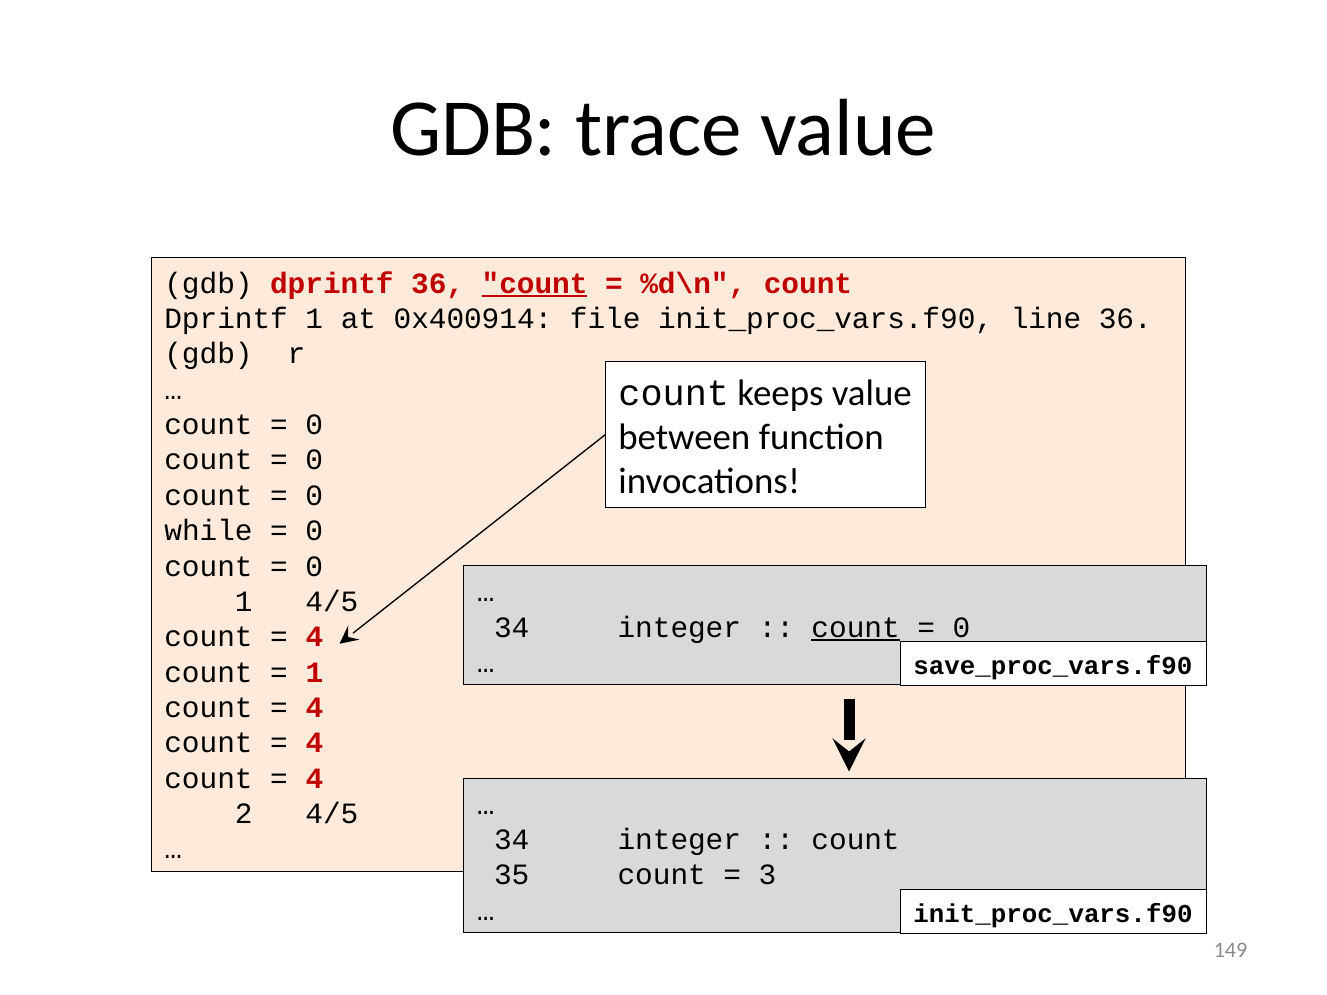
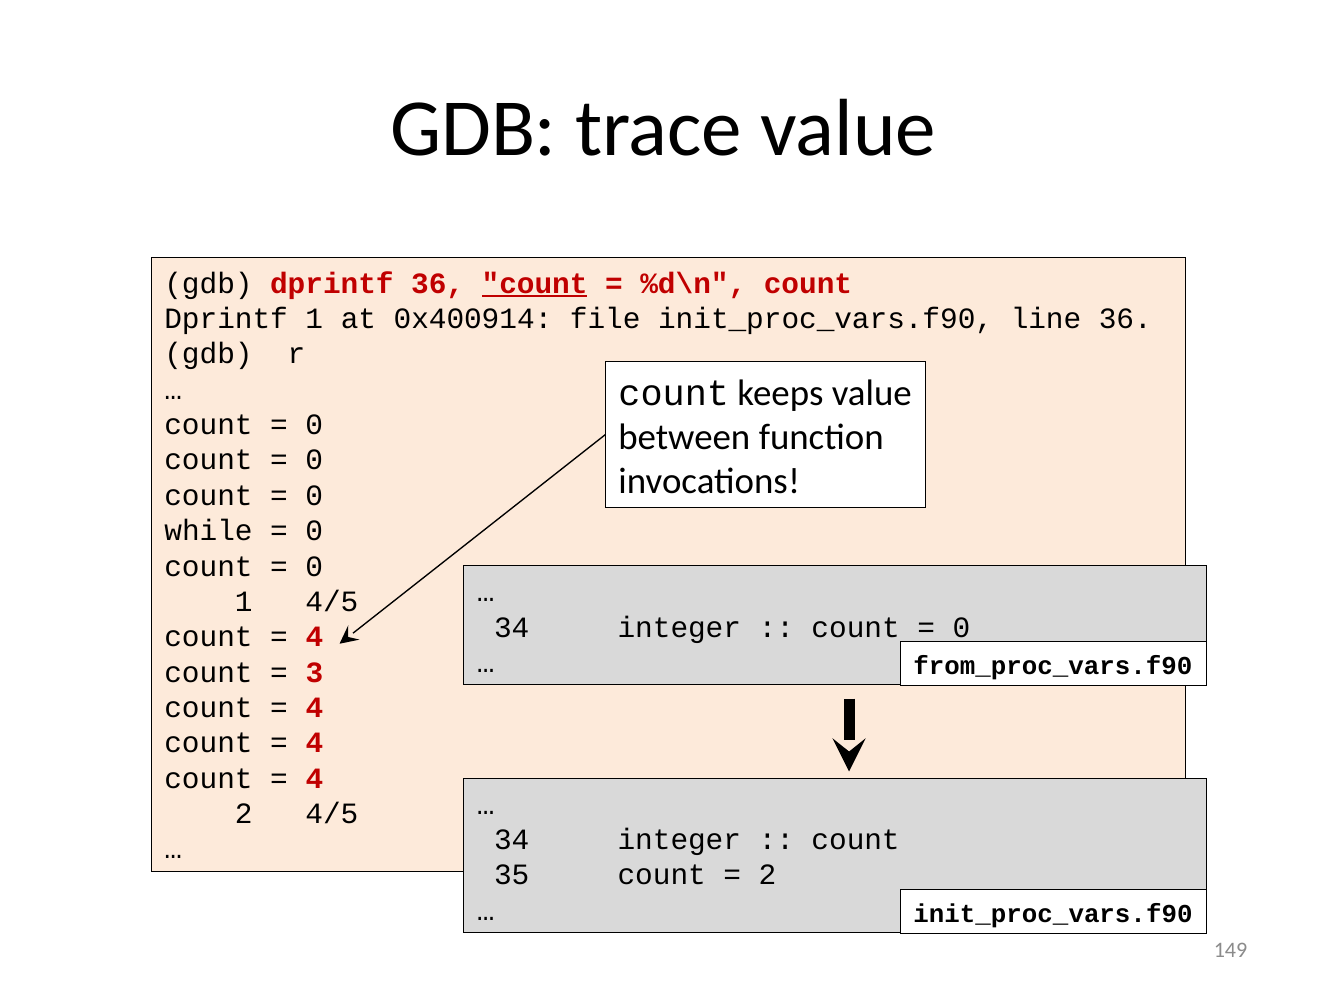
count at (856, 627) underline: present -> none
save_proc_vars.f90: save_proc_vars.f90 -> from_proc_vars.f90
1 at (314, 673): 1 -> 3
3 at (768, 875): 3 -> 2
